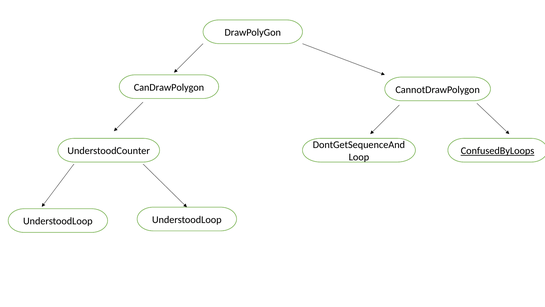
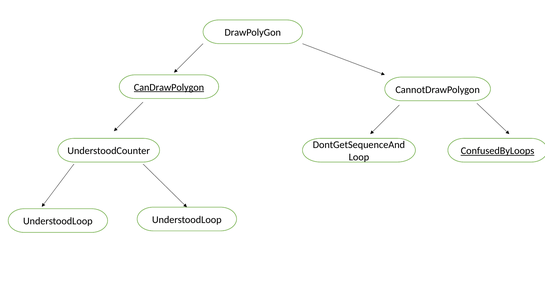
CanDrawPolygon underline: none -> present
